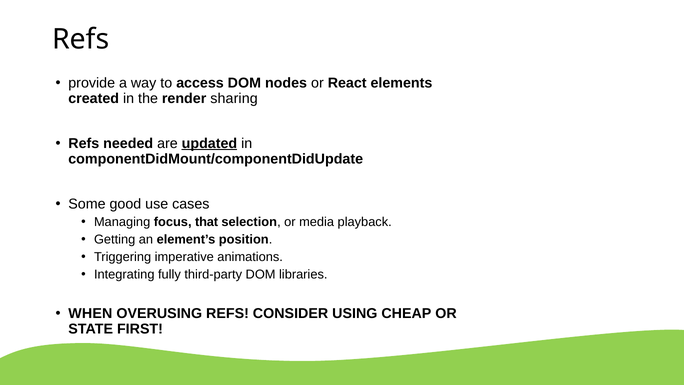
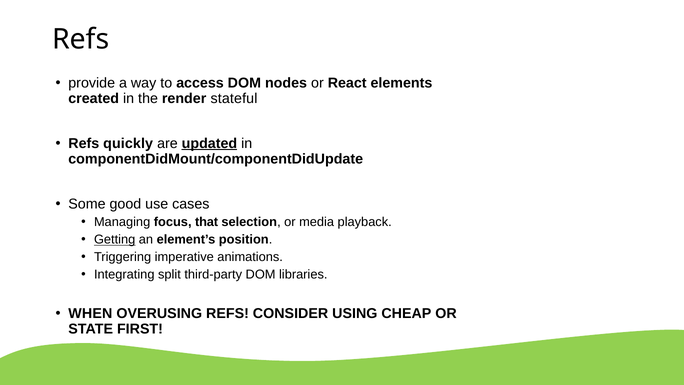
sharing: sharing -> stateful
needed: needed -> quickly
Getting underline: none -> present
fully: fully -> split
